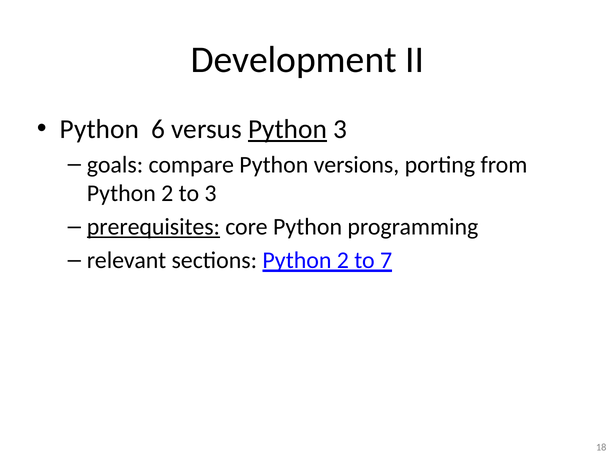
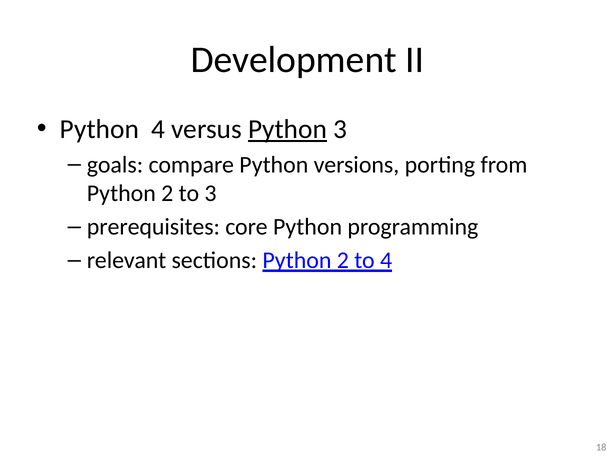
Python 6: 6 -> 4
prerequisites underline: present -> none
to 7: 7 -> 4
